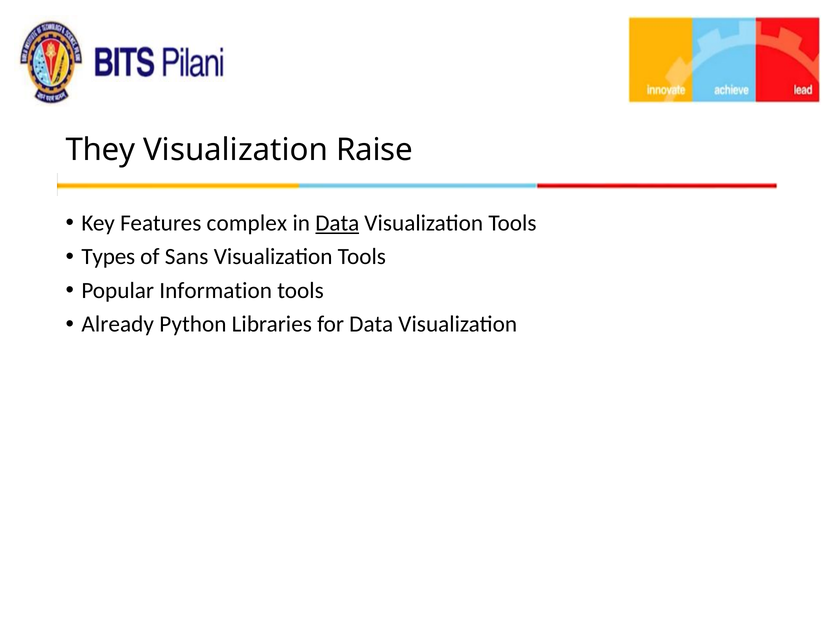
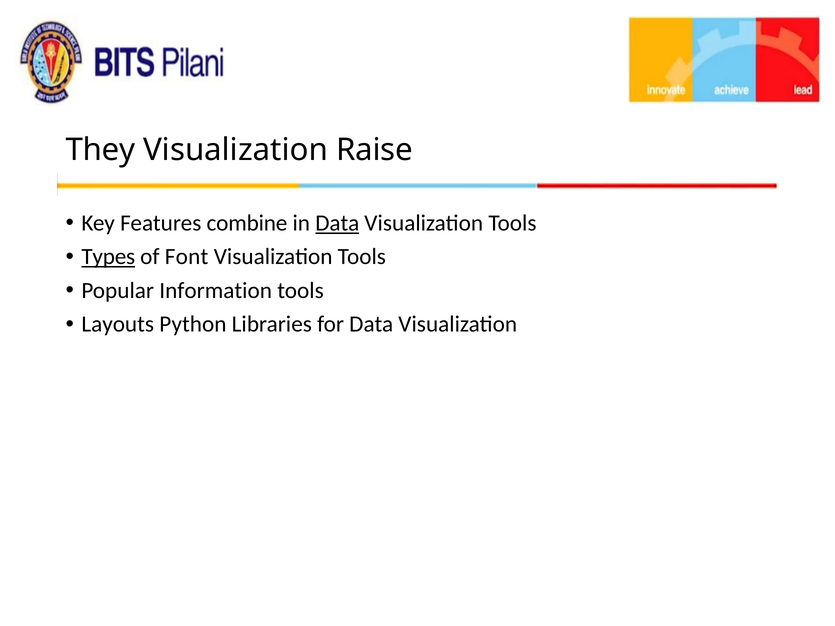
complex: complex -> combine
Types underline: none -> present
Sans: Sans -> Font
Already: Already -> Layouts
